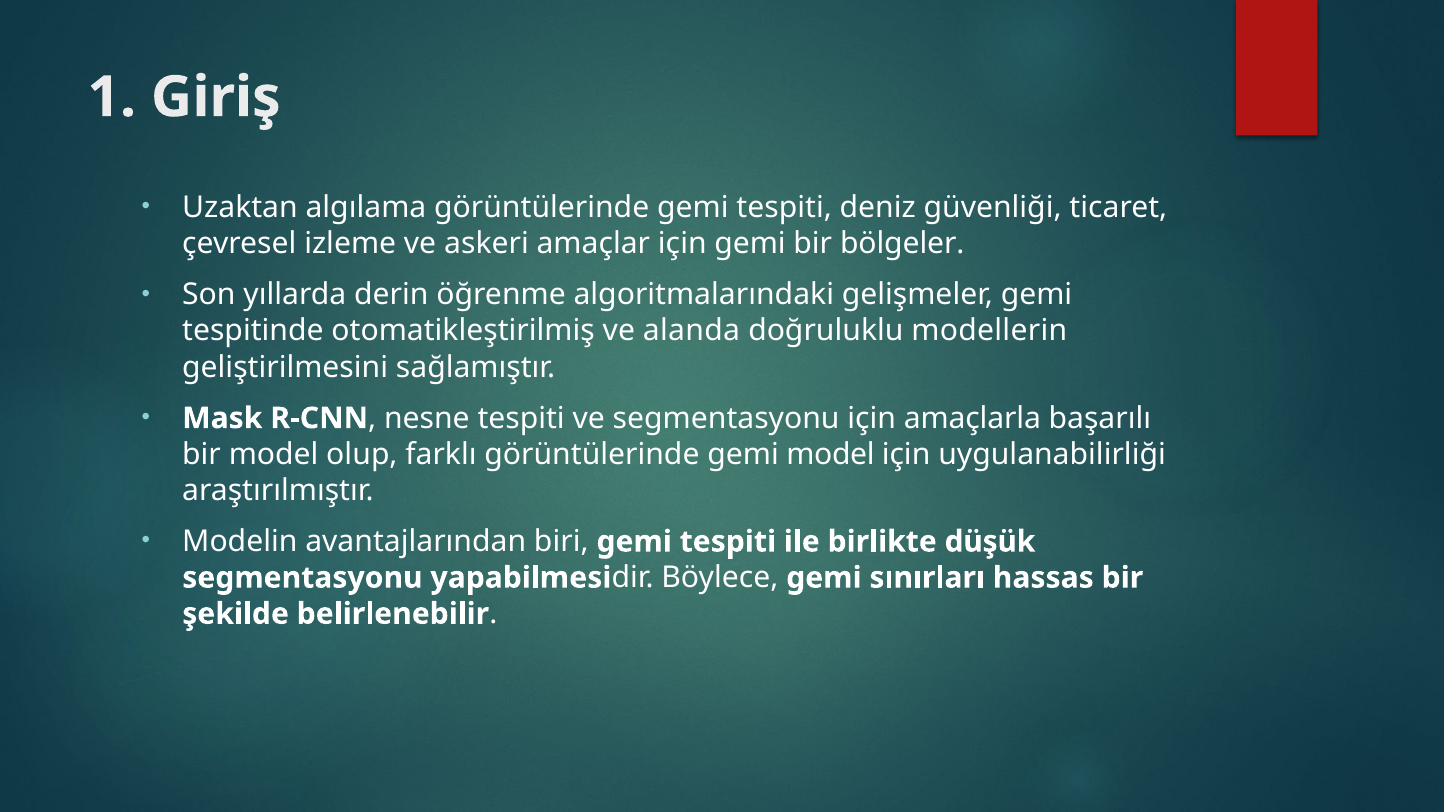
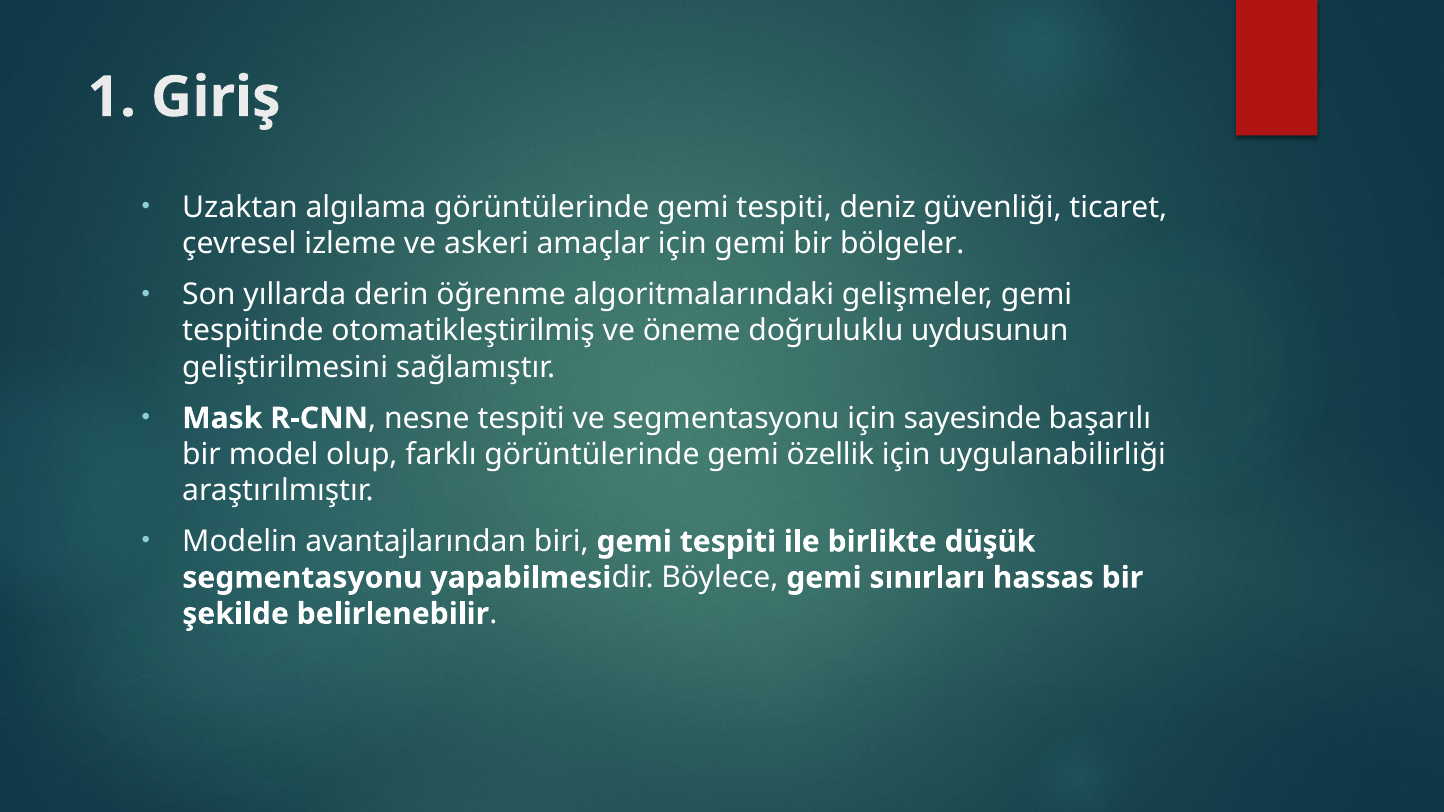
alanda: alanda -> öneme
modellerin: modellerin -> uydusunun
amaçlarla: amaçlarla -> sayesinde
gemi model: model -> özellik
